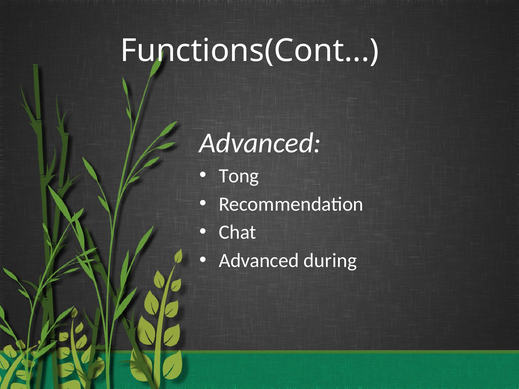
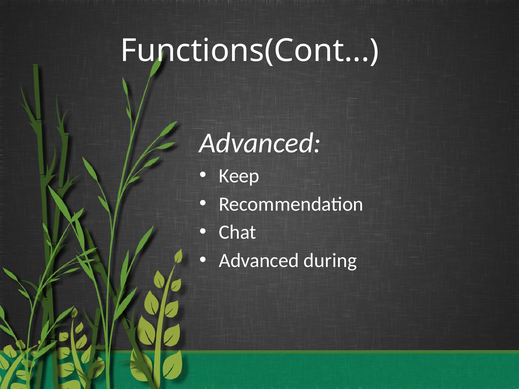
Tong: Tong -> Keep
